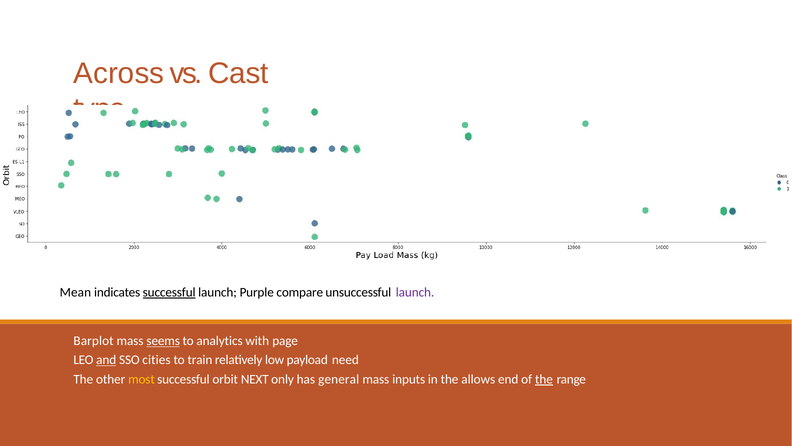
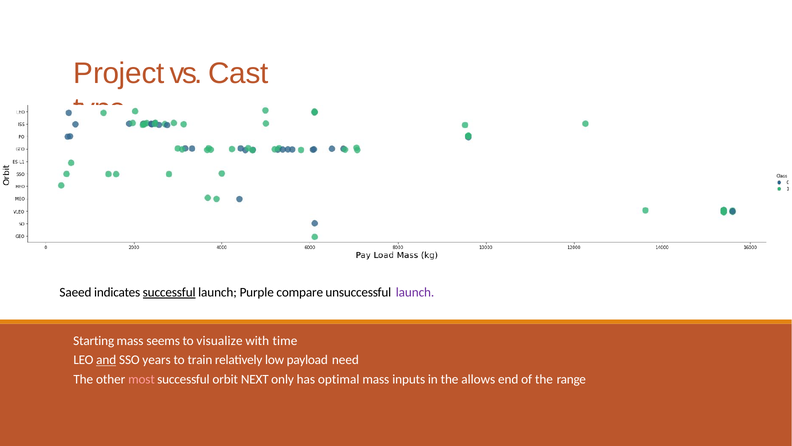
Across: Across -> Project
Mean: Mean -> Saeed
Barplot: Barplot -> Starting
seems underline: present -> none
analytics: analytics -> visualize
page: page -> time
cities: cities -> years
most colour: yellow -> pink
general: general -> optimal
the at (544, 379) underline: present -> none
